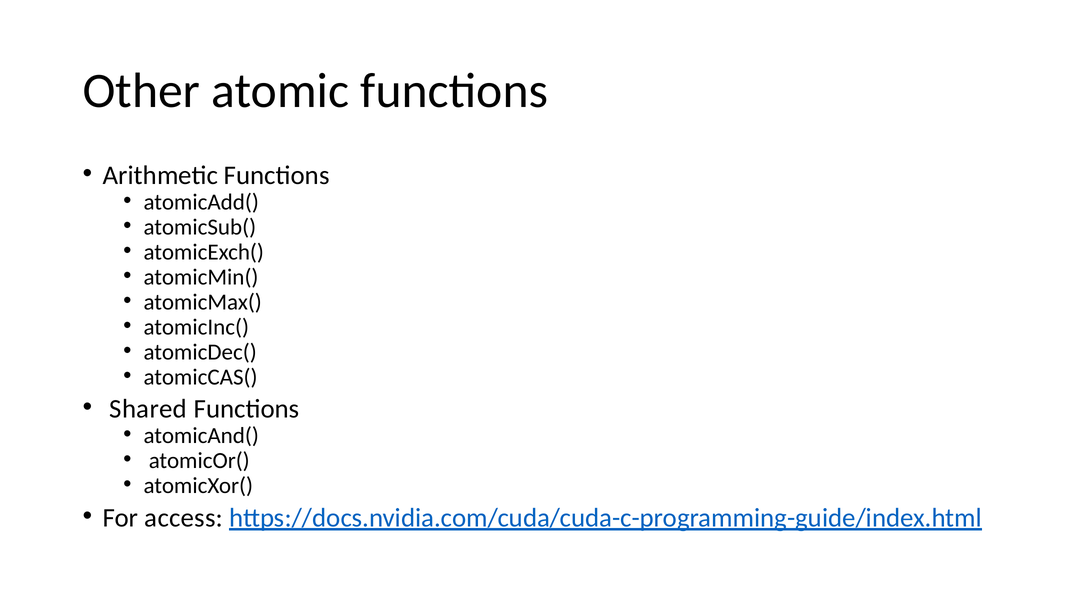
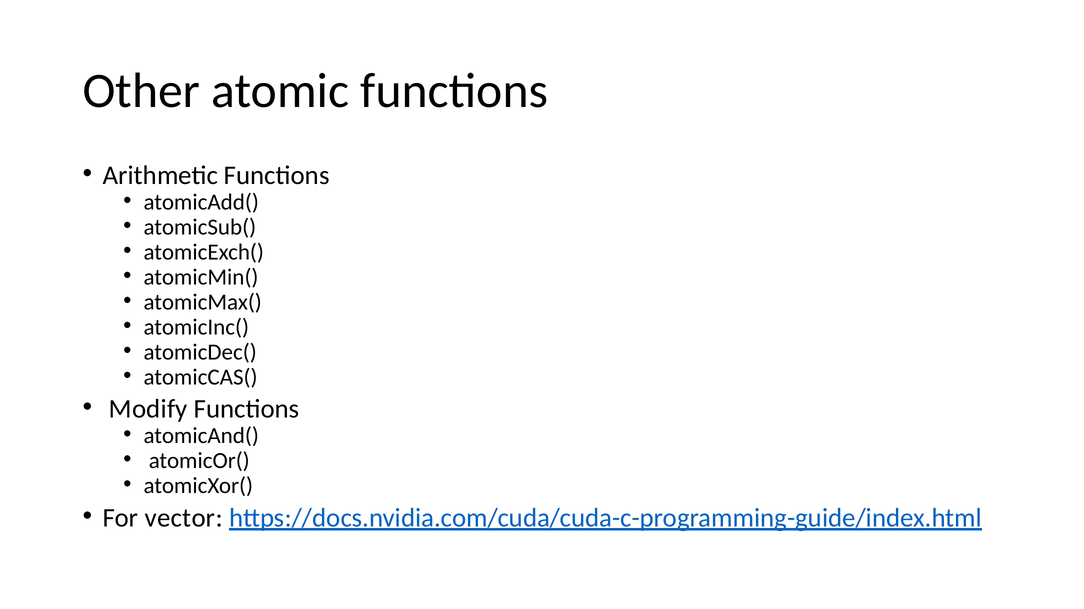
Shared: Shared -> Modify
access: access -> vector
